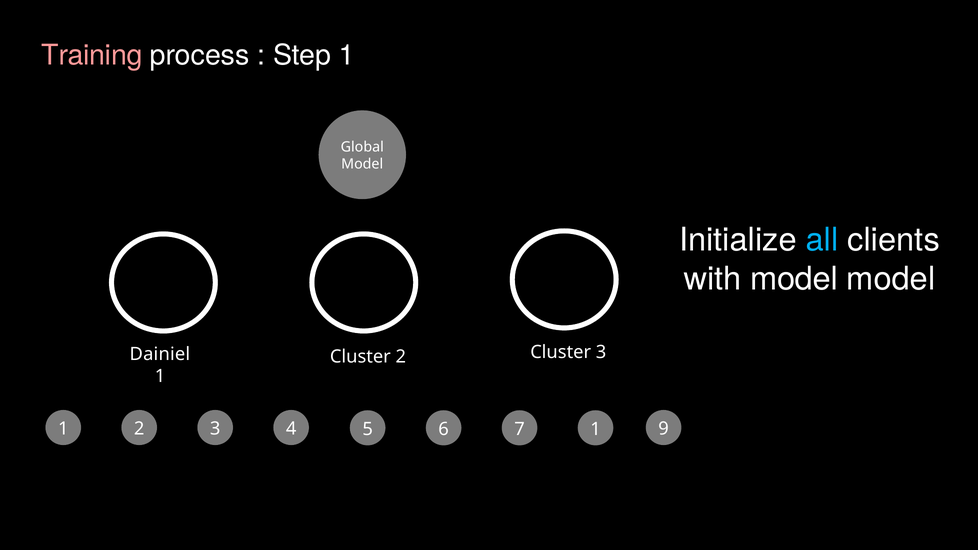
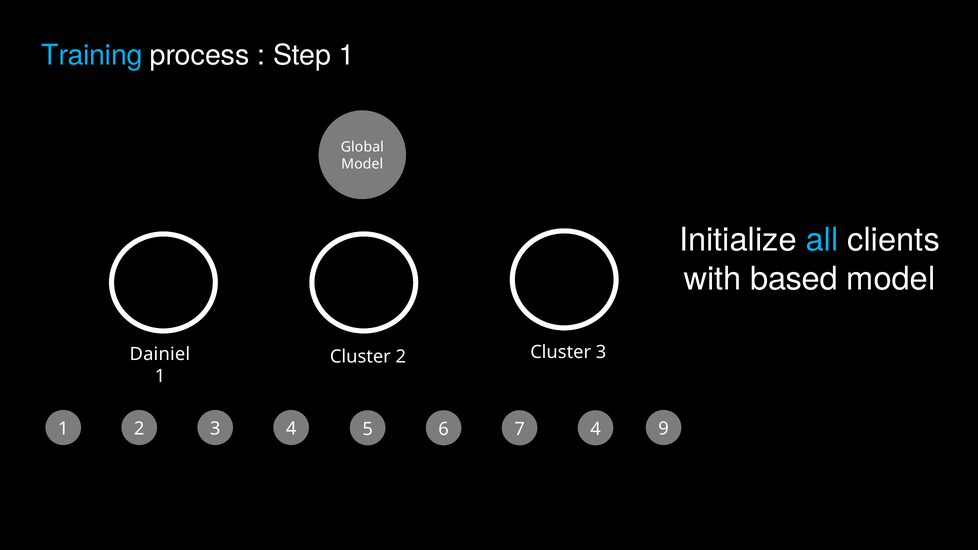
Training colour: pink -> light blue
with model: model -> based
7 1: 1 -> 4
